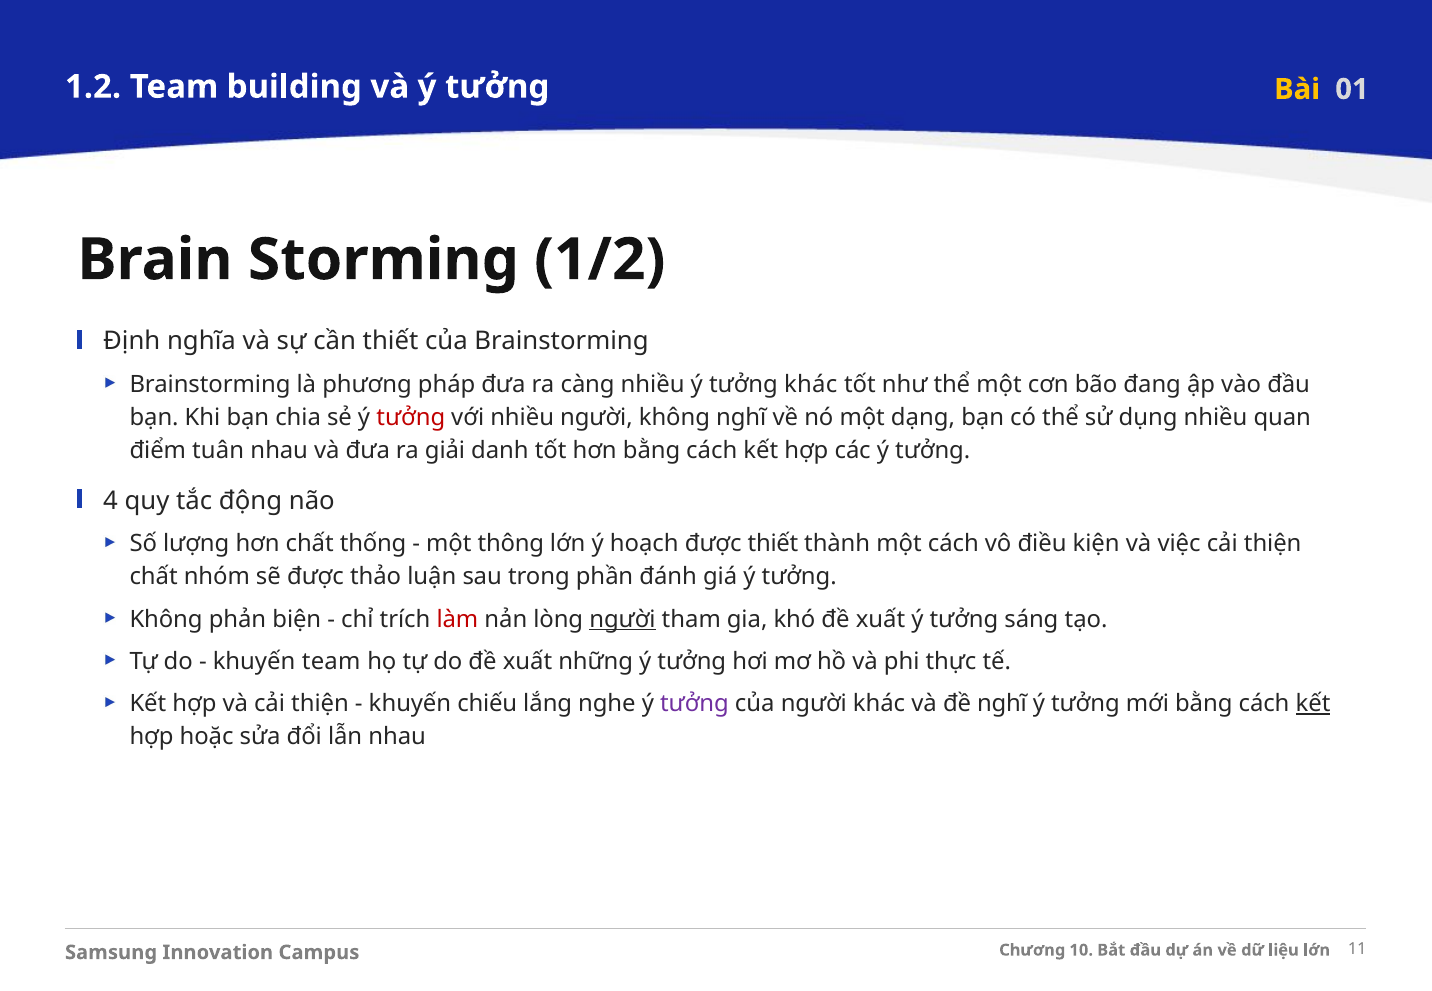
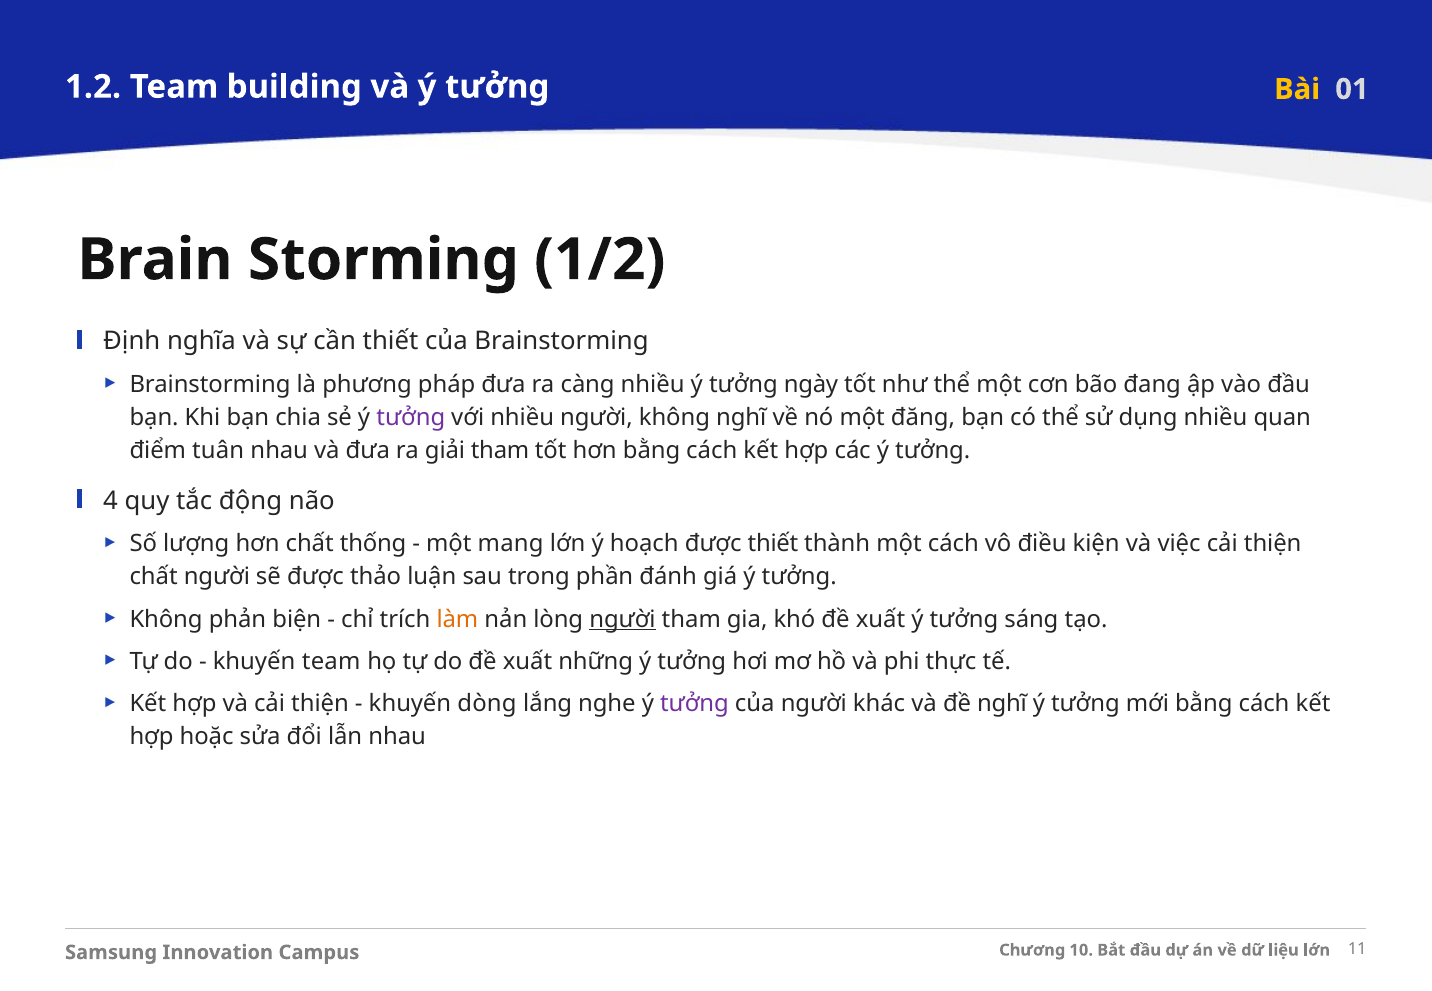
tưởng khác: khác -> ngày
tưởng at (411, 417) colour: red -> purple
dạng: dạng -> đăng
giải danh: danh -> tham
thông: thông -> mang
chất nhóm: nhóm -> người
làm colour: red -> orange
chiếu: chiếu -> dòng
kết at (1313, 704) underline: present -> none
